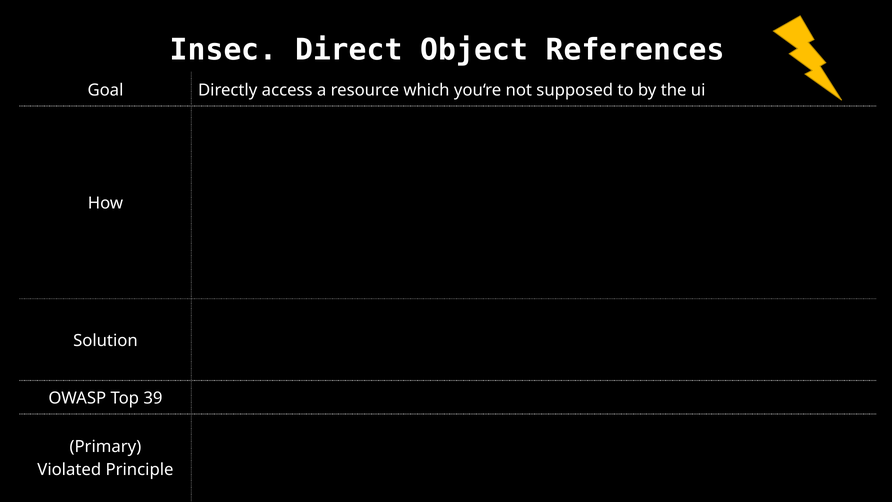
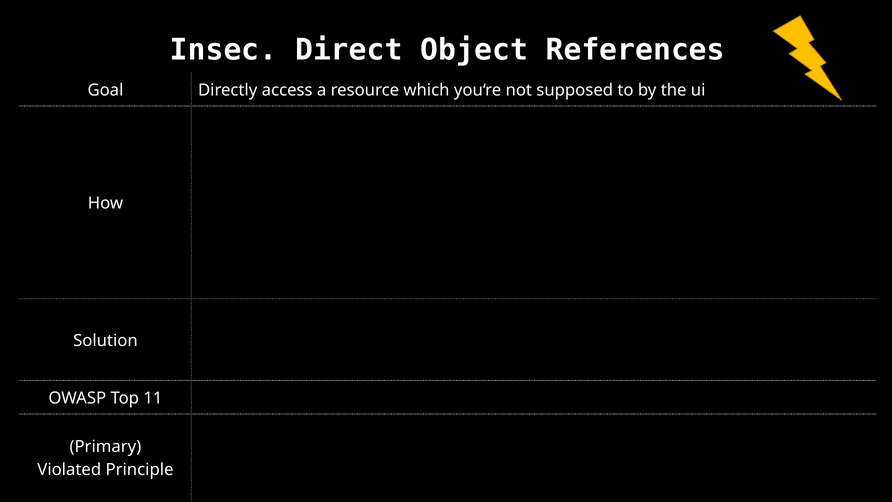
39: 39 -> 11
